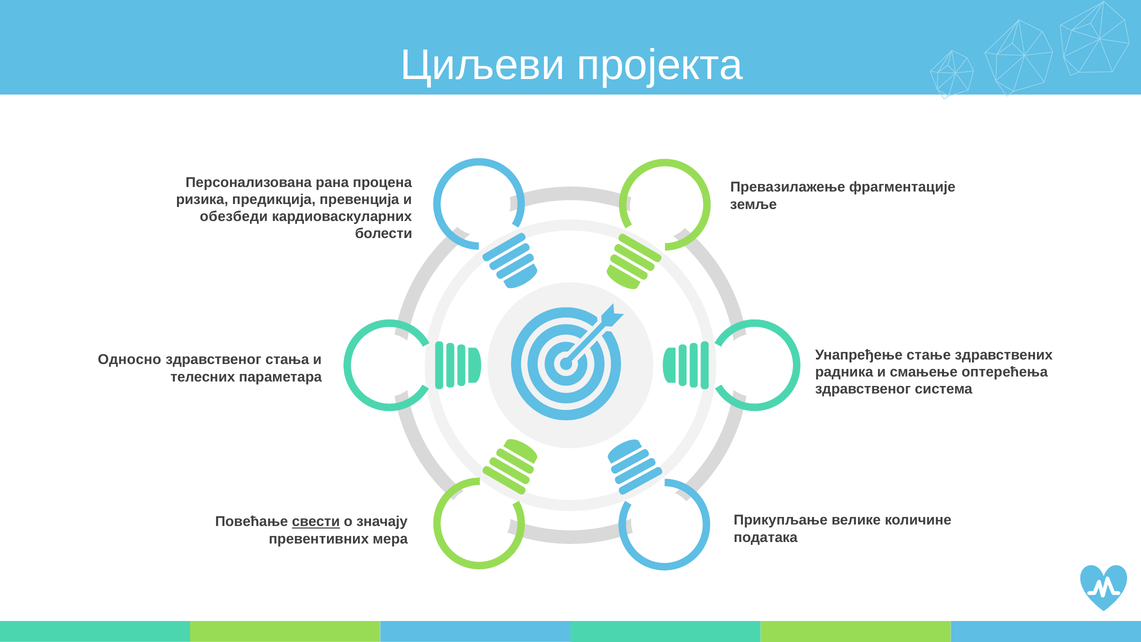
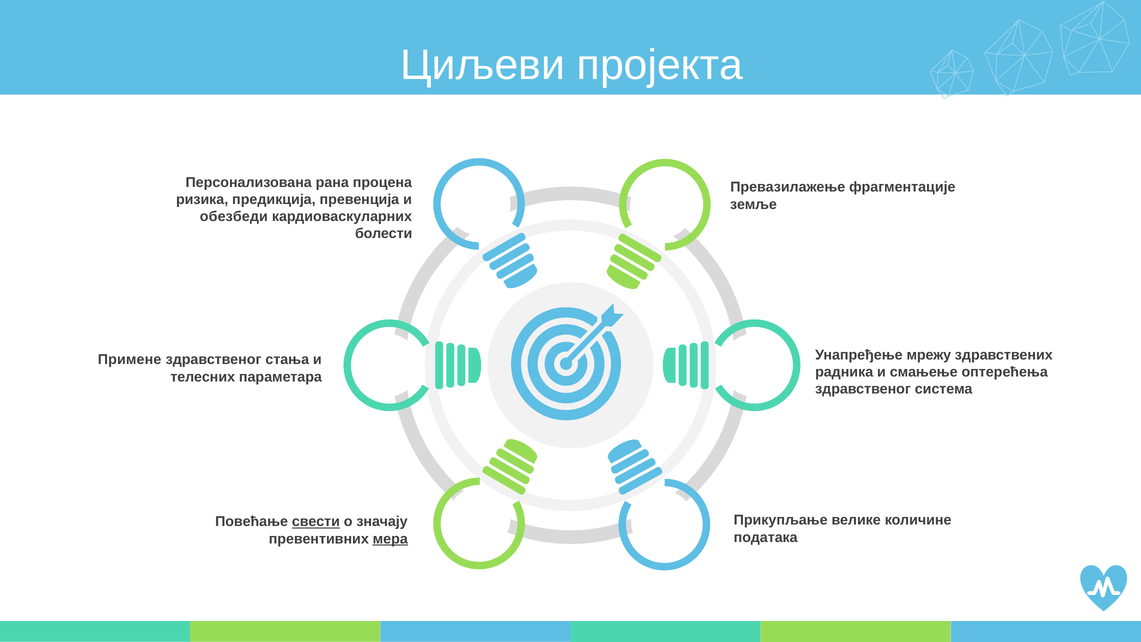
стање: стање -> мрежу
Односно: Односно -> Примене
мера underline: none -> present
